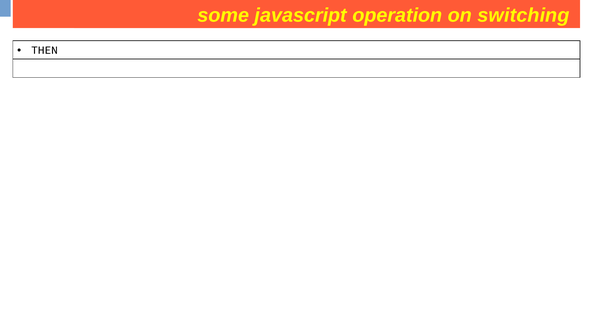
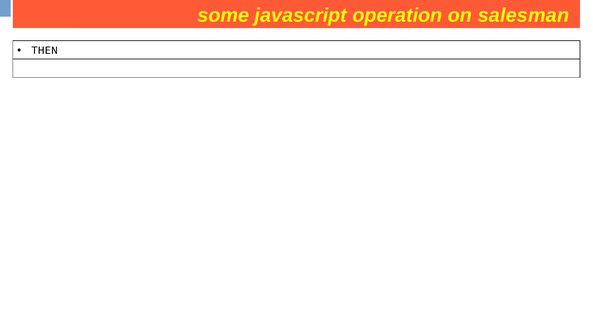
switching: switching -> salesman
